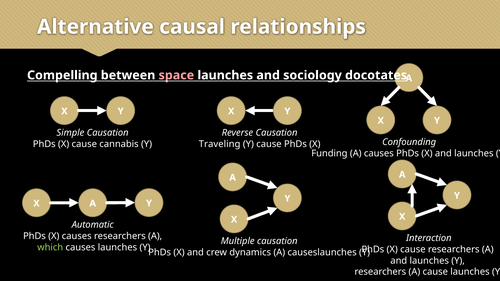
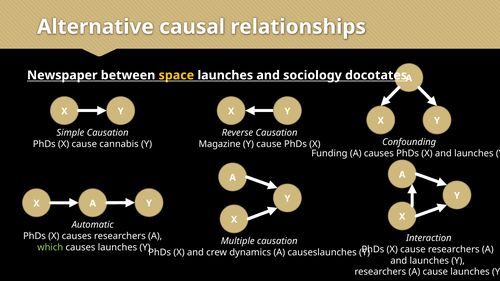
Compelling: Compelling -> Newspaper
space colour: pink -> yellow
Traveling: Traveling -> Magazine
